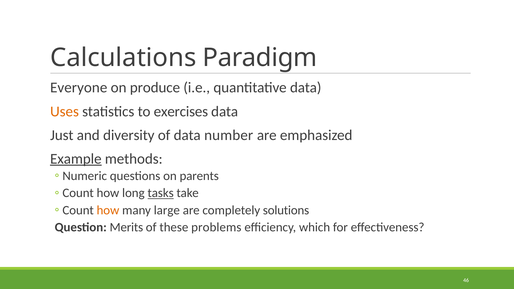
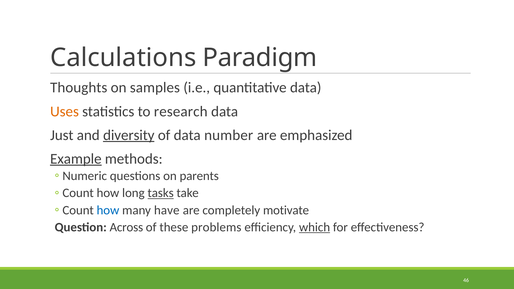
Everyone: Everyone -> Thoughts
produce: produce -> samples
exercises: exercises -> research
diversity underline: none -> present
how at (108, 210) colour: orange -> blue
large: large -> have
solutions: solutions -> motivate
Merits: Merits -> Across
which underline: none -> present
